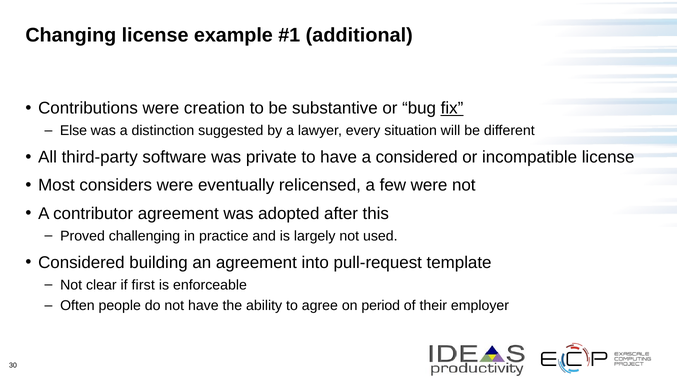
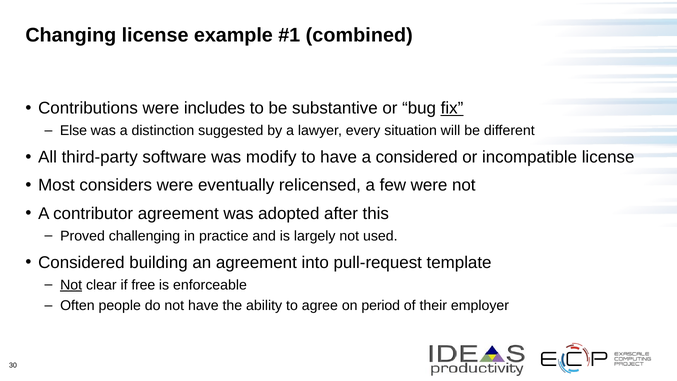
additional: additional -> combined
creation: creation -> includes
private: private -> modify
Not at (71, 285) underline: none -> present
first: first -> free
